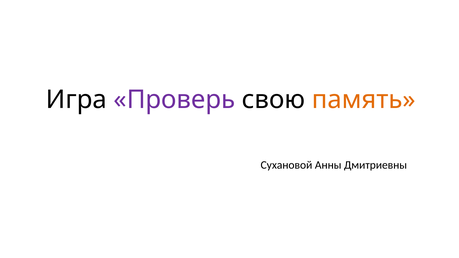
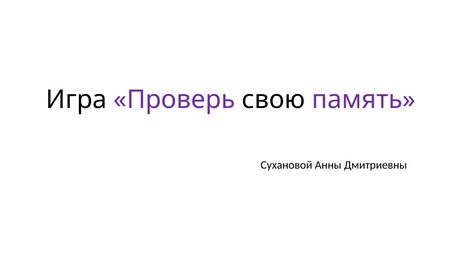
память colour: orange -> purple
